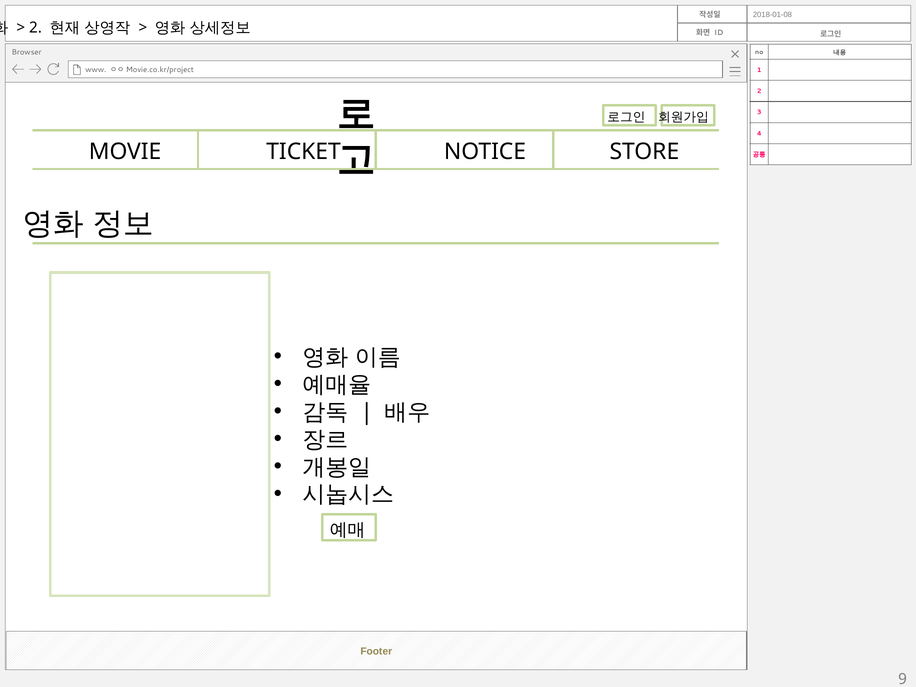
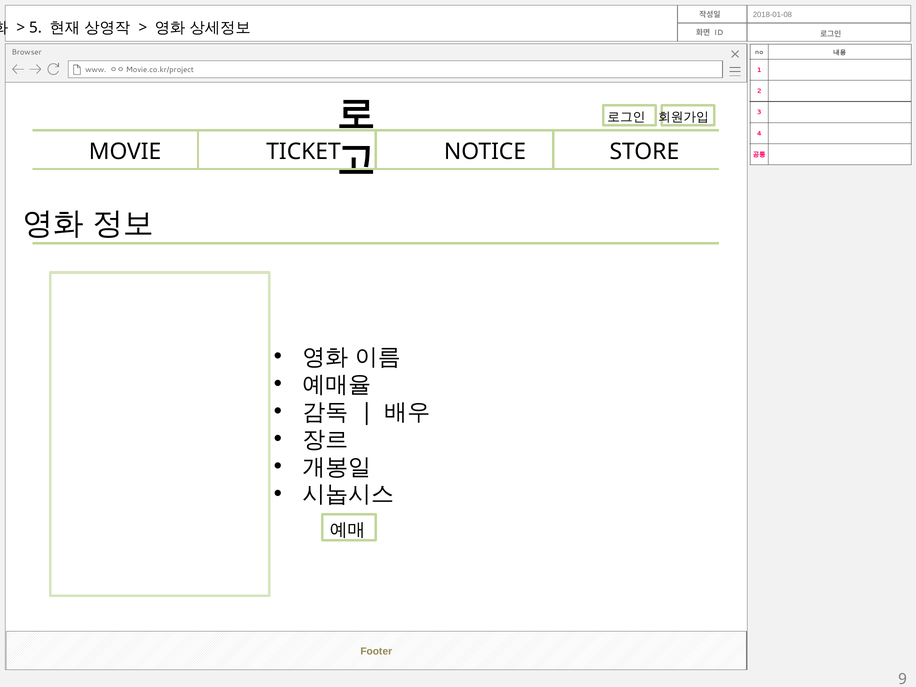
2 at (35, 27): 2 -> 5
